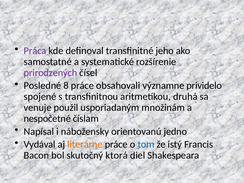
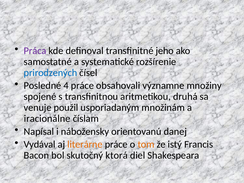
prirodzených colour: purple -> blue
8: 8 -> 4
prividelo: prividelo -> množiny
nespočetné: nespočetné -> iracionálne
jedno: jedno -> danej
tom colour: blue -> orange
